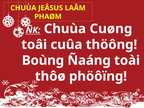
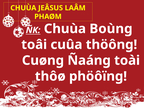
Cuøng: Cuøng -> Boùng
Boùng: Boùng -> Cuøng
